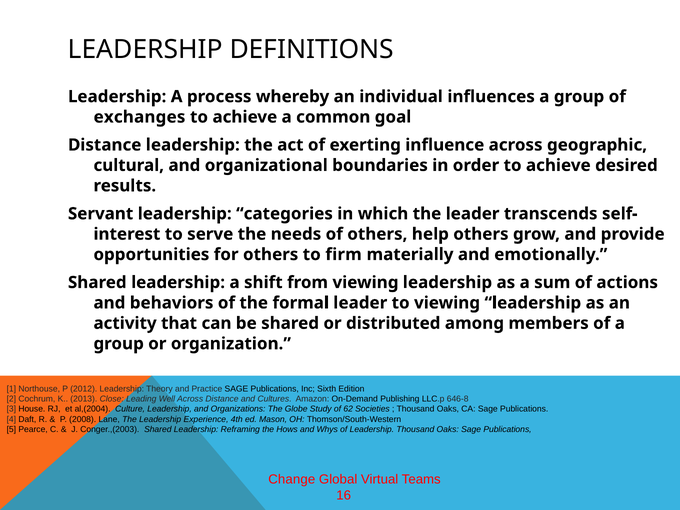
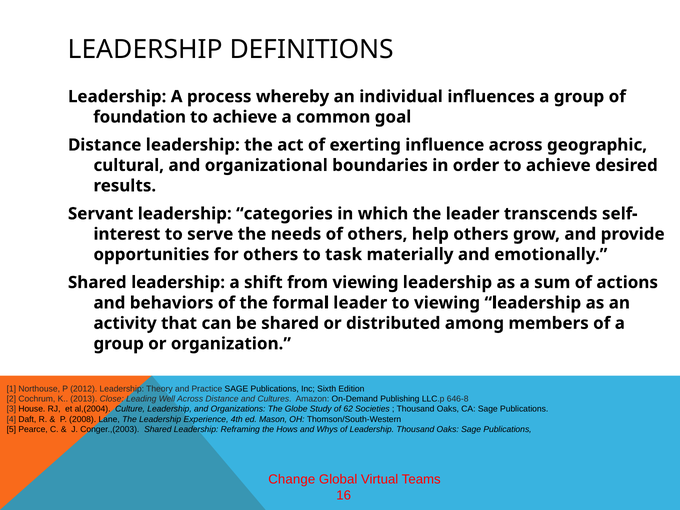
exchanges: exchanges -> foundation
firm: firm -> task
